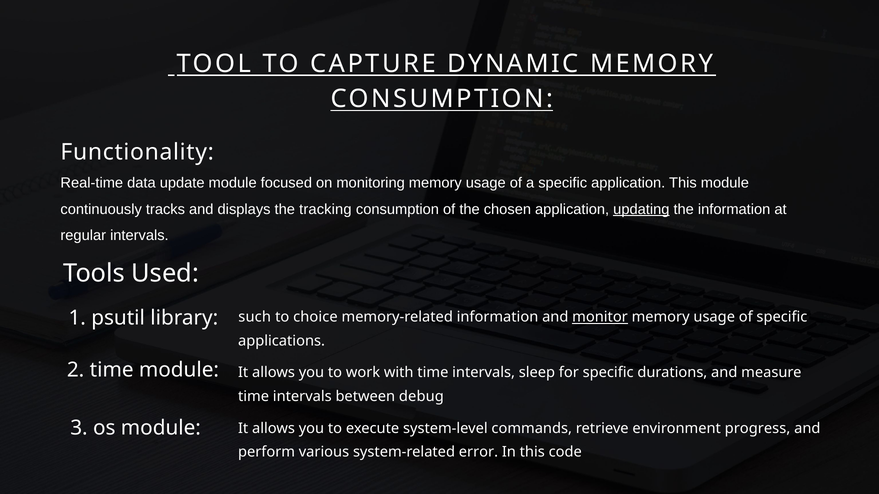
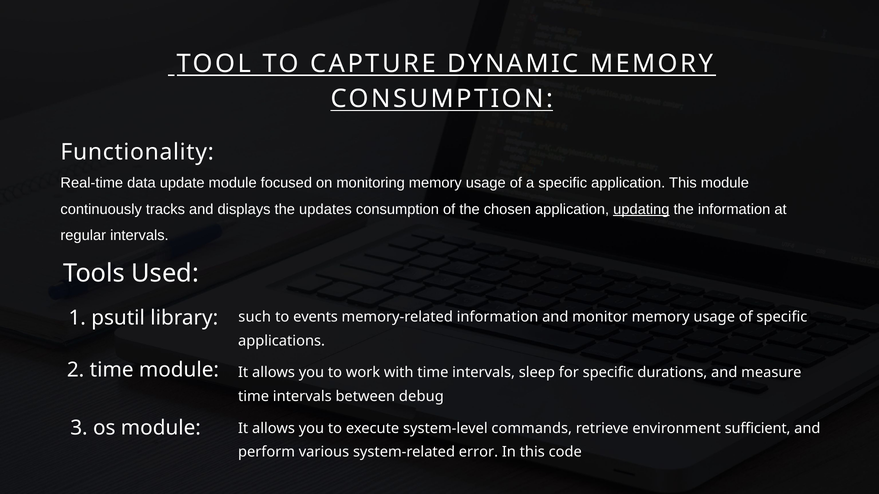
tracking: tracking -> updates
choice: choice -> events
monitor underline: present -> none
progress: progress -> sufficient
